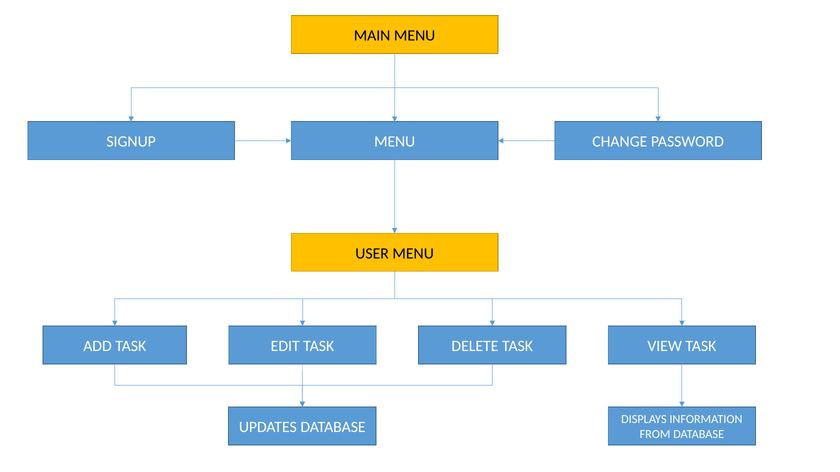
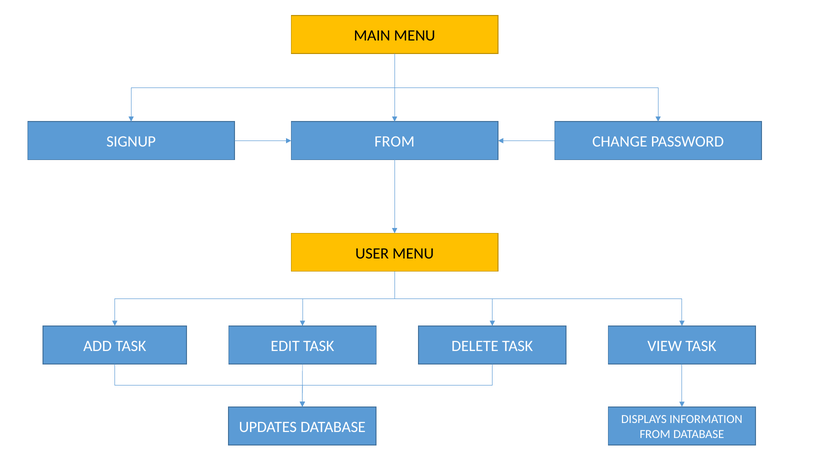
SIGNUP MENU: MENU -> FROM
